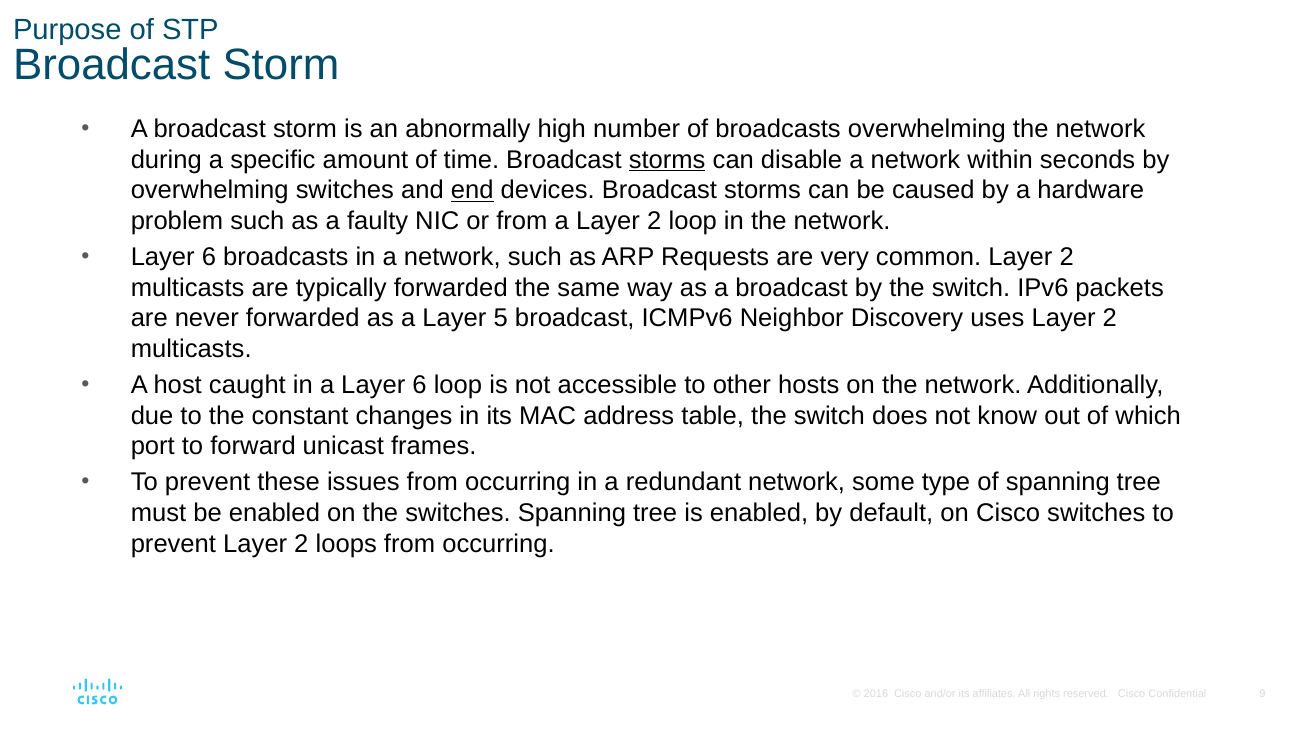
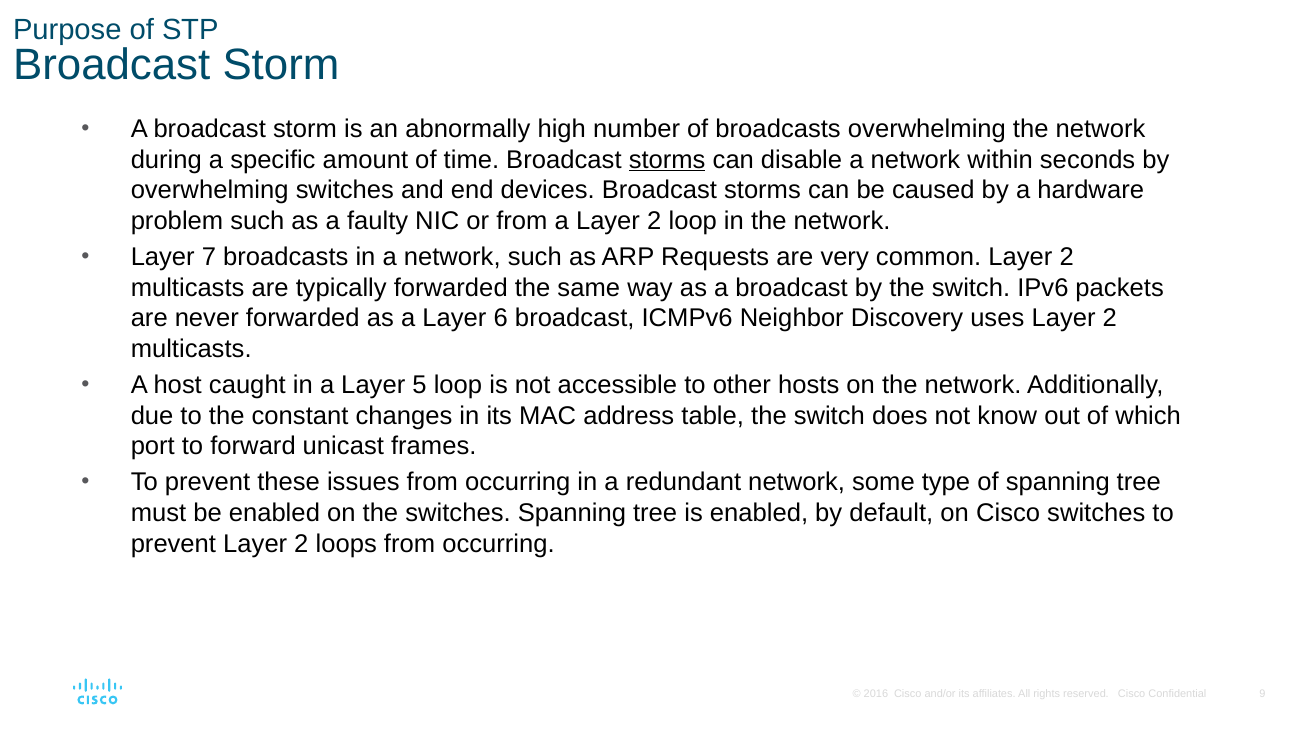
end underline: present -> none
6 at (209, 257): 6 -> 7
5: 5 -> 6
a Layer 6: 6 -> 5
